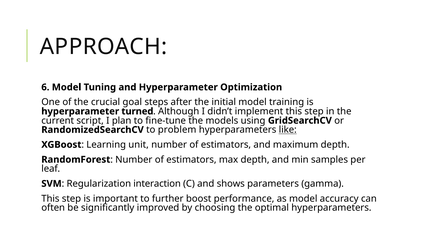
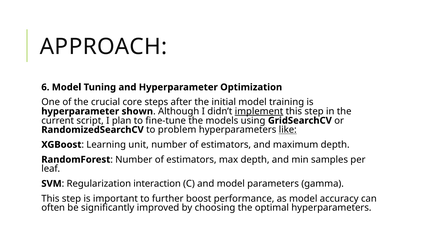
goal: goal -> core
turned: turned -> shown
implement underline: none -> present
and shows: shows -> model
